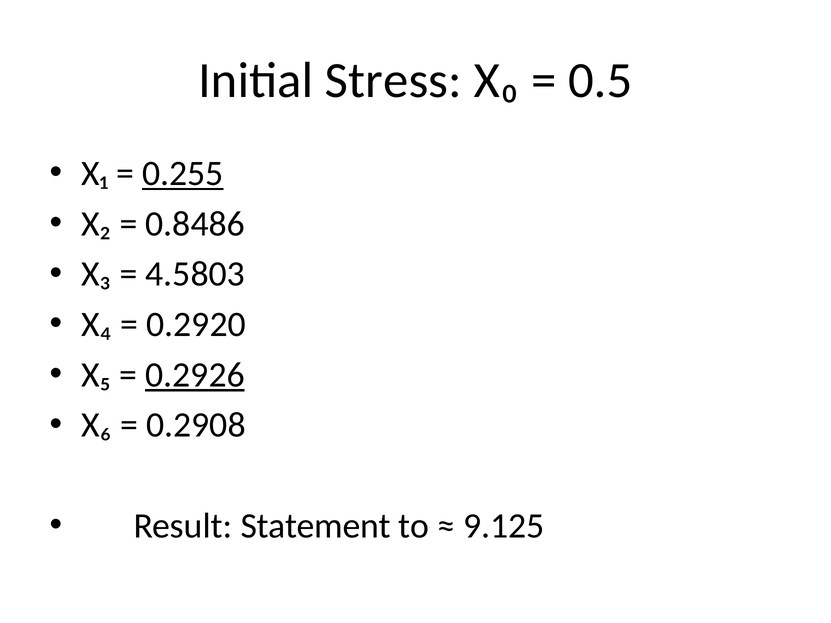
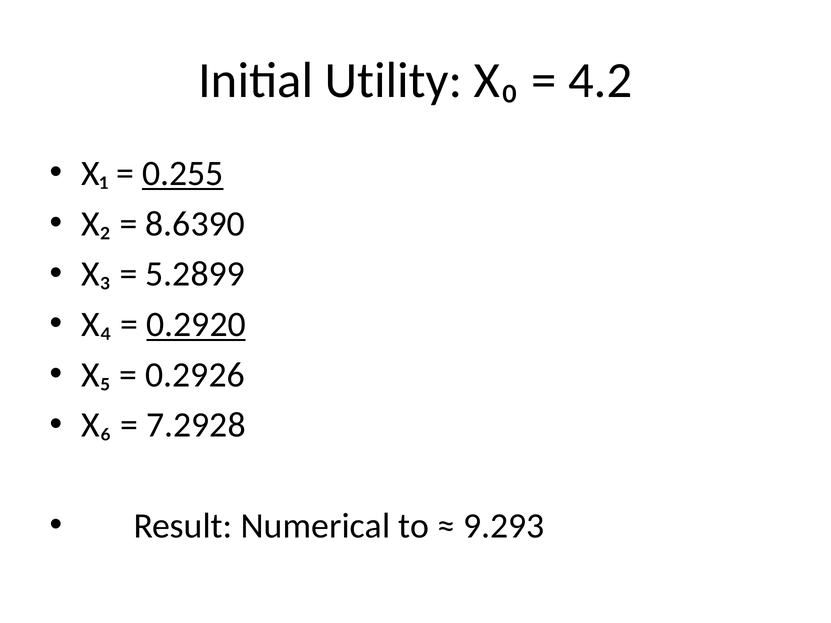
Stress: Stress -> Utility
0.5: 0.5 -> 4.2
0.8486: 0.8486 -> 8.6390
4.5803: 4.5803 -> 5.2899
0.2920 underline: none -> present
0.2926 underline: present -> none
0.2908: 0.2908 -> 7.2928
Statement: Statement -> Numerical
9.125: 9.125 -> 9.293
